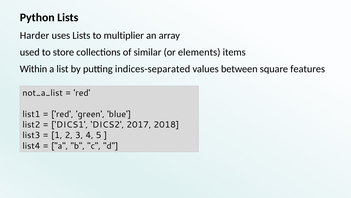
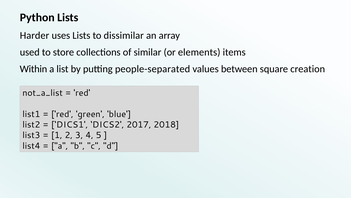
multiplier: multiplier -> dissimilar
indices-separated: indices-separated -> people-separated
features: features -> creation
